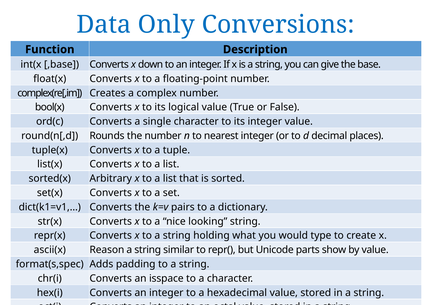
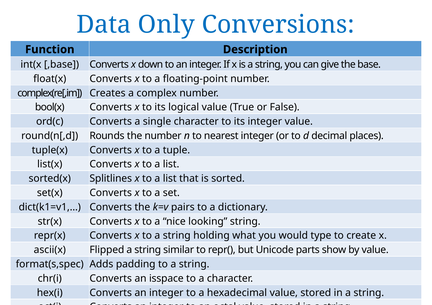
Arbitrary: Arbitrary -> Splitlines
Reason: Reason -> Flipped
